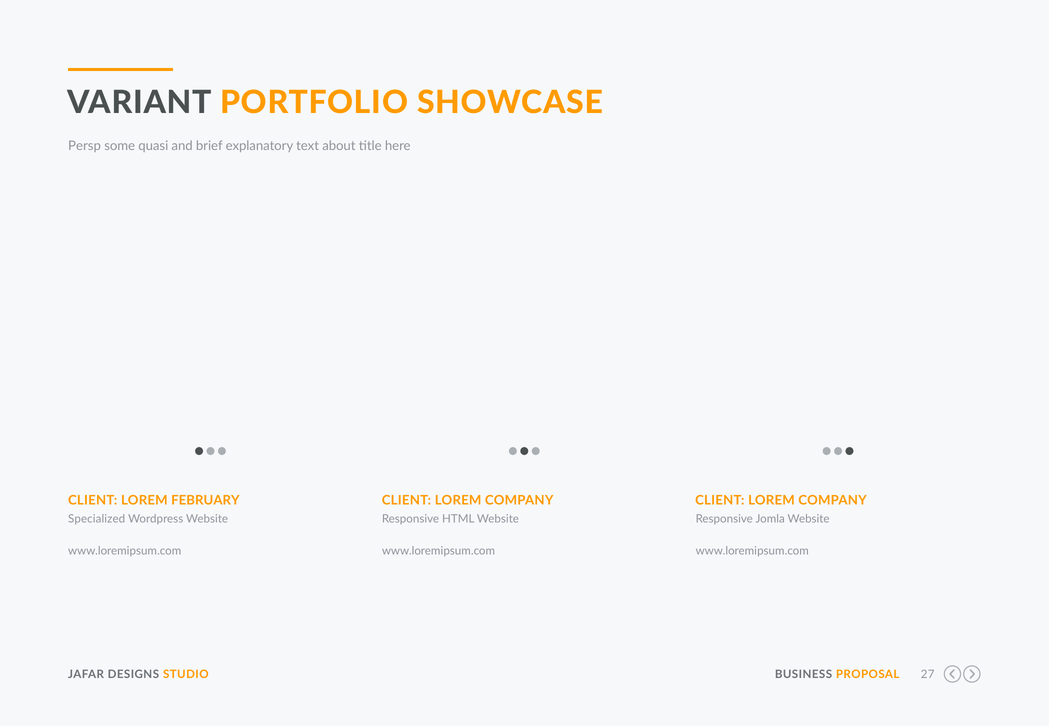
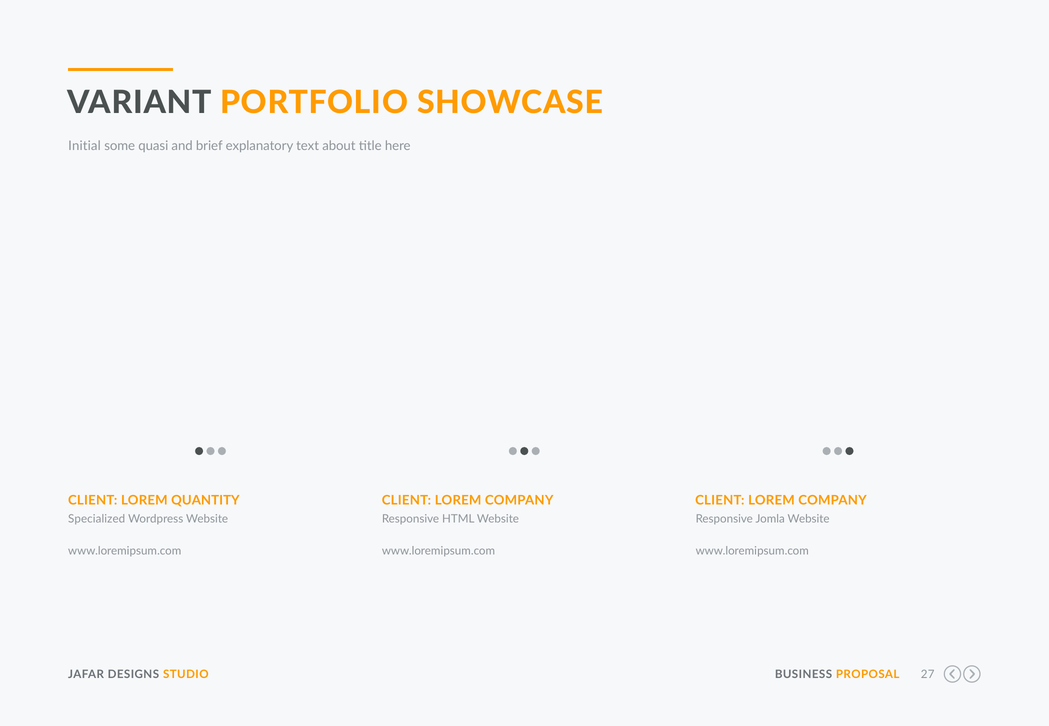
Persp: Persp -> Initial
FEBRUARY: FEBRUARY -> QUANTITY
